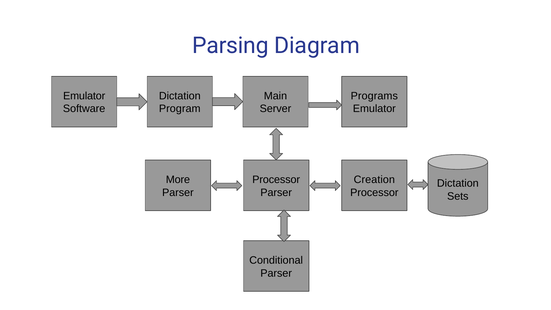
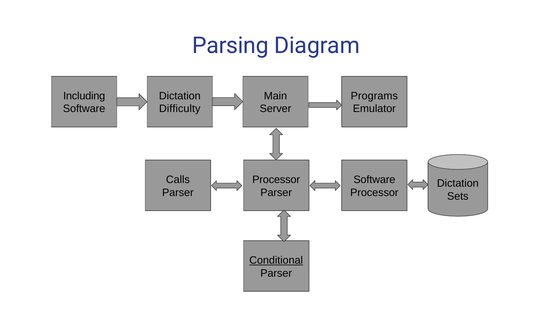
Emulator at (84, 96): Emulator -> Including
Program: Program -> Difficulty
More: More -> Calls
Creation at (374, 180): Creation -> Software
Conditional underline: none -> present
